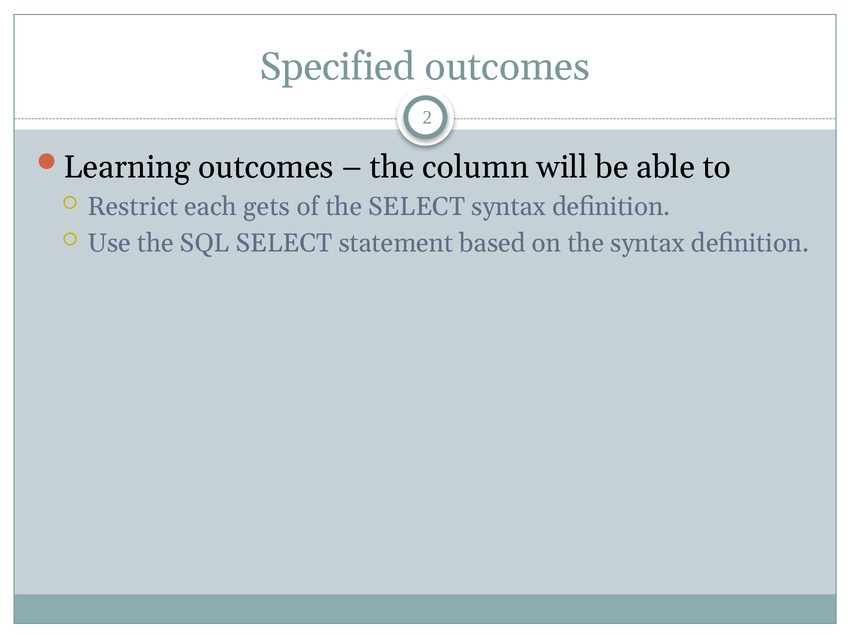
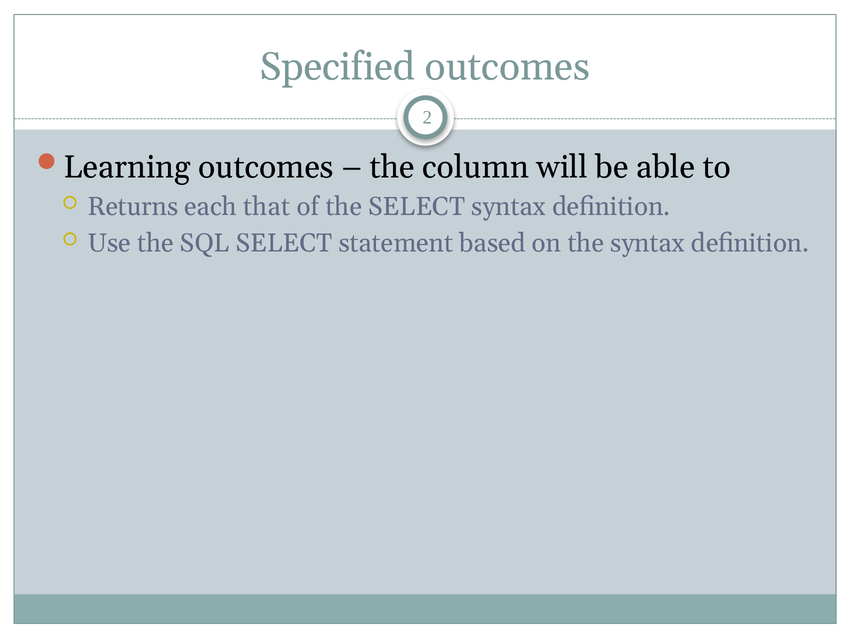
Restrict: Restrict -> Returns
gets: gets -> that
